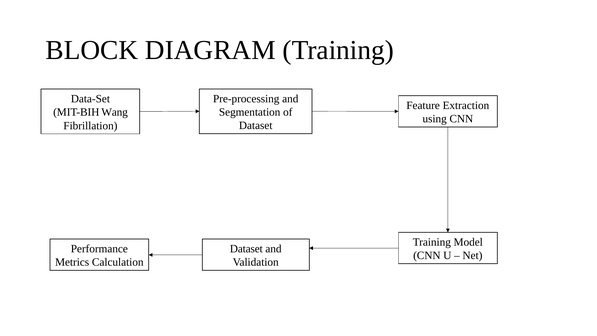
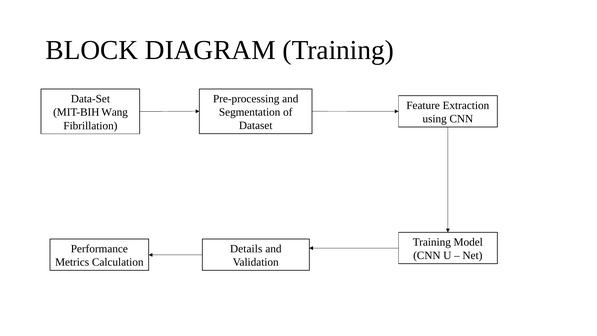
Dataset at (246, 249): Dataset -> Details
